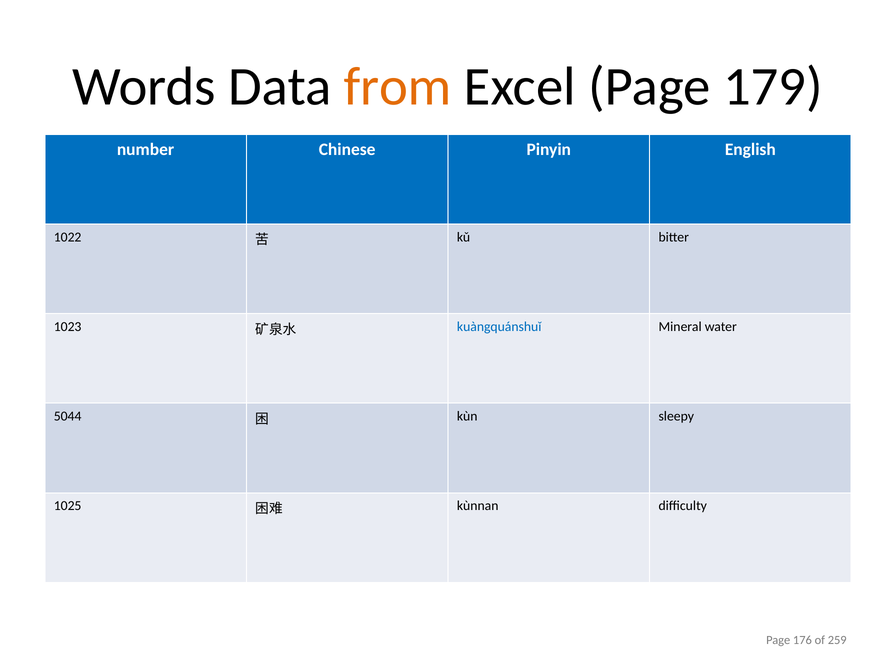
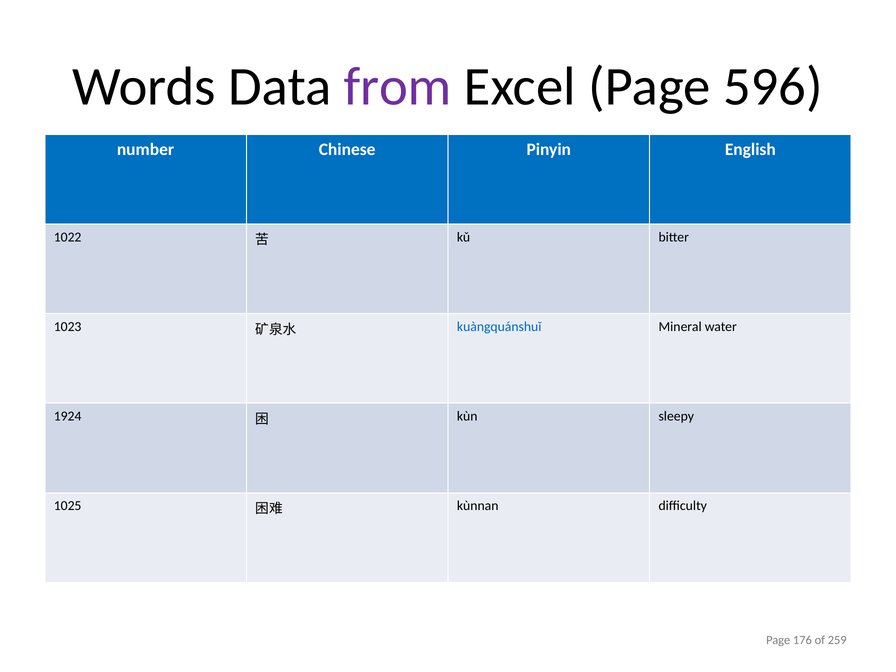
from colour: orange -> purple
179: 179 -> 596
5044: 5044 -> 1924
